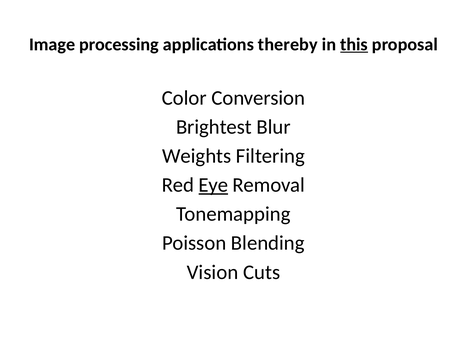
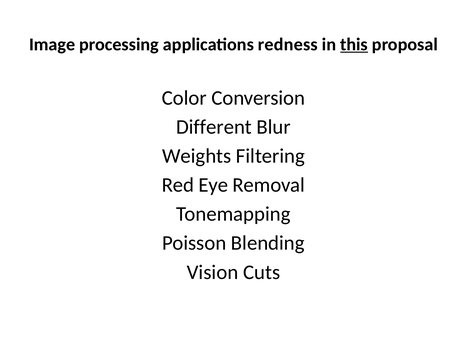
thereby: thereby -> redness
Brightest: Brightest -> Different
Eye underline: present -> none
